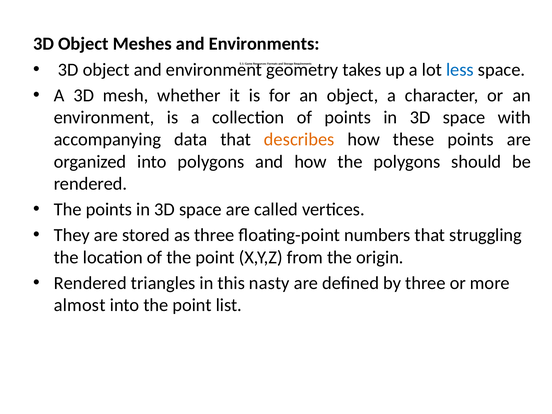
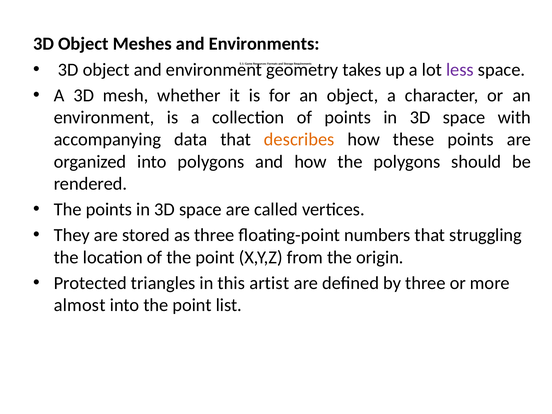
less colour: blue -> purple
Rendered at (90, 283): Rendered -> Protected
nasty: nasty -> artist
